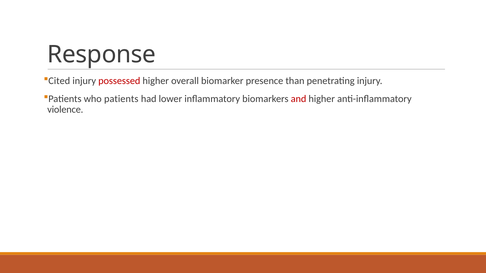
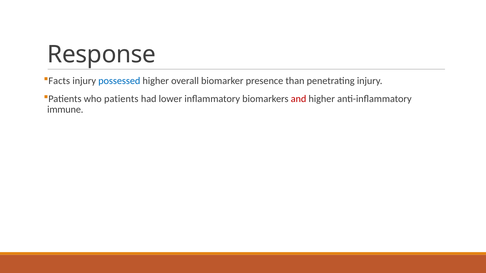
Cited: Cited -> Facts
possessed colour: red -> blue
violence: violence -> immune
